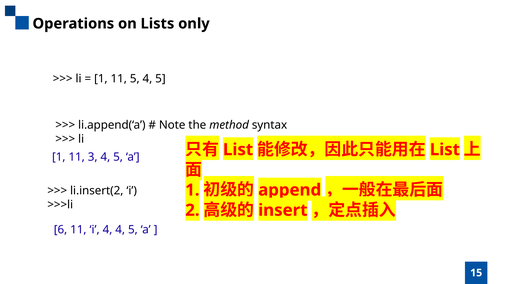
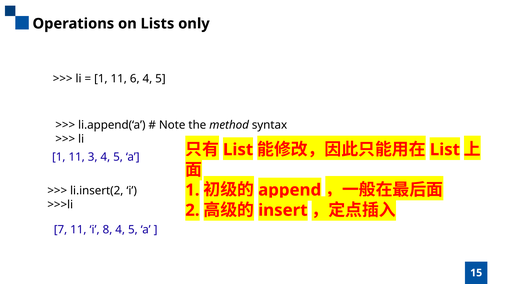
11 5: 5 -> 6
6: 6 -> 7
i 4: 4 -> 8
